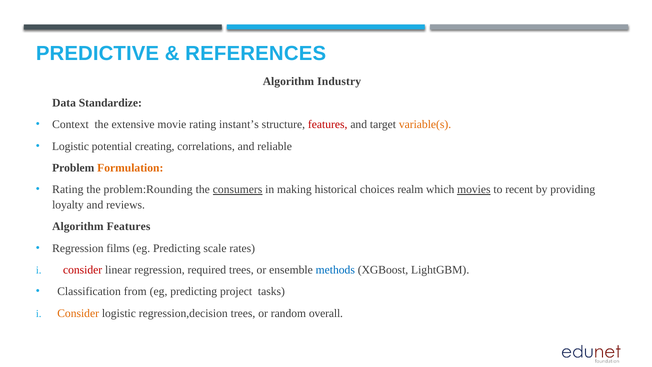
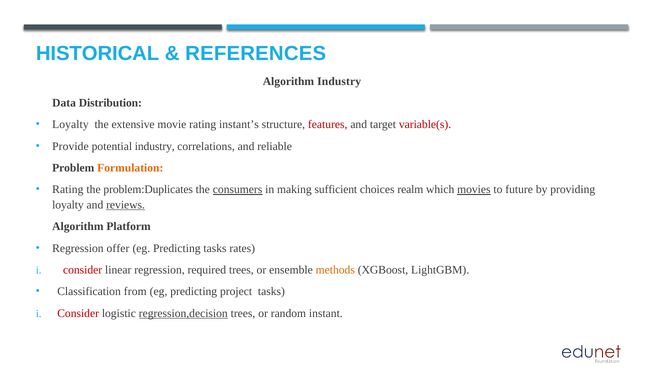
PREDICTIVE: PREDICTIVE -> HISTORICAL
Standardize: Standardize -> Distribution
Context at (70, 125): Context -> Loyalty
variable(s colour: orange -> red
Logistic at (71, 146): Logistic -> Provide
potential creating: creating -> industry
problem:Rounding: problem:Rounding -> problem:Duplicates
historical: historical -> sufficient
recent: recent -> future
reviews underline: none -> present
Algorithm Features: Features -> Platform
films: films -> offer
Predicting scale: scale -> tasks
methods colour: blue -> orange
Consider at (78, 313) colour: orange -> red
regression,decision underline: none -> present
overall: overall -> instant
